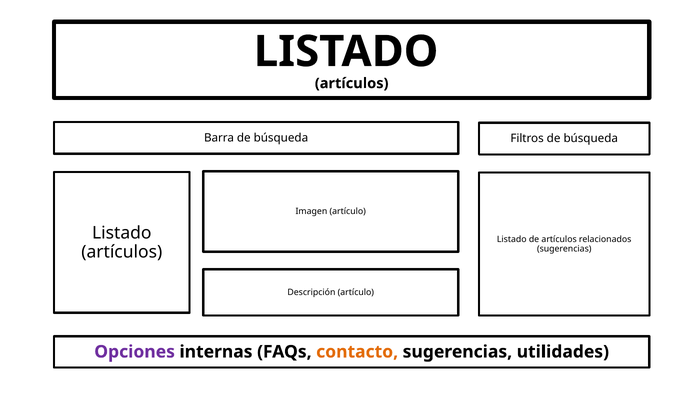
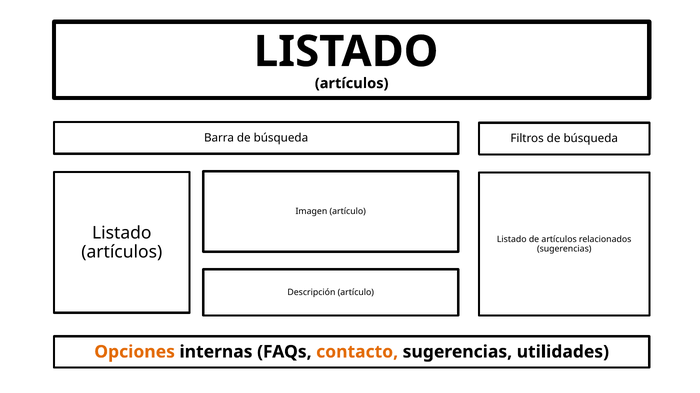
Opciones colour: purple -> orange
